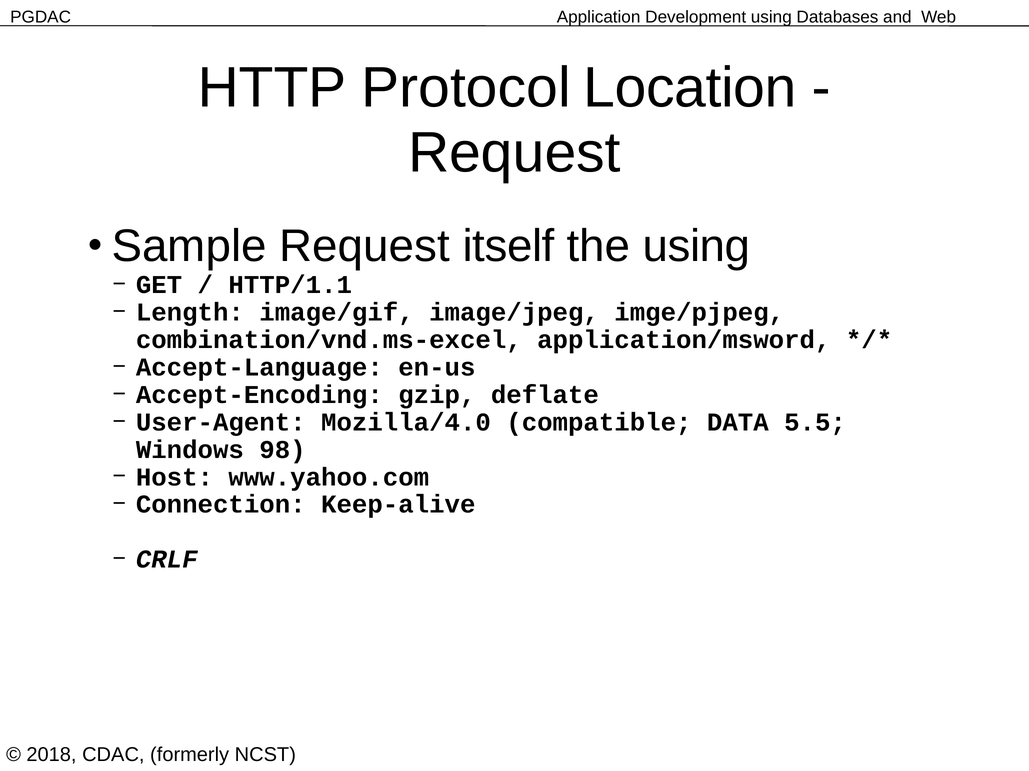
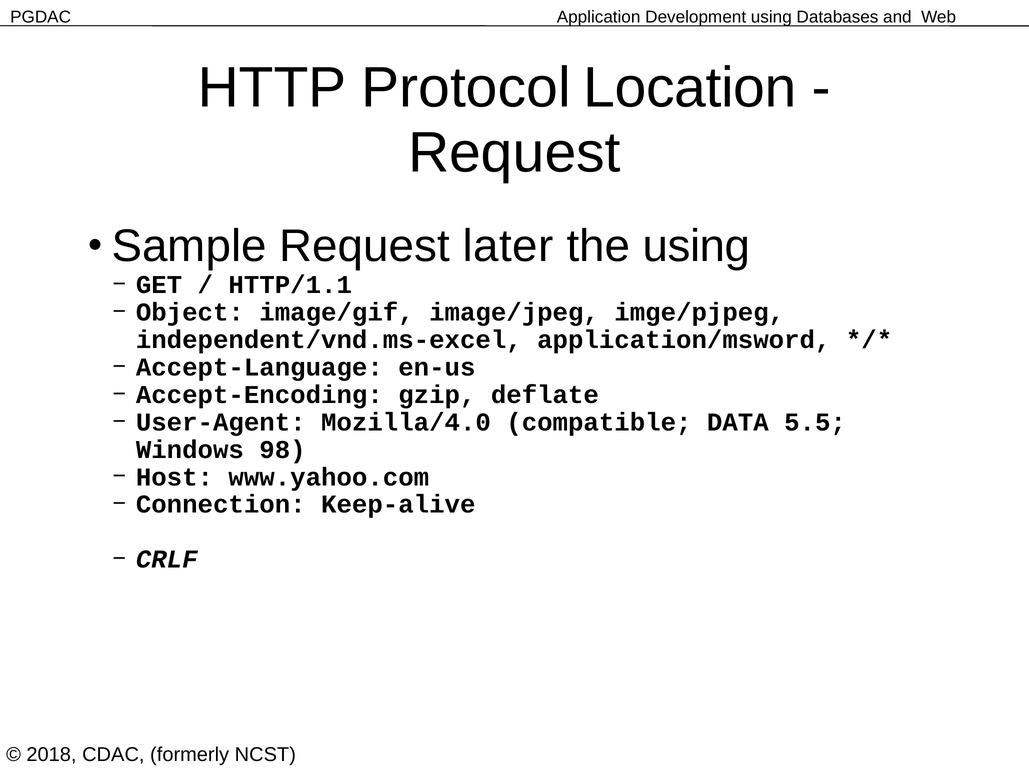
itself: itself -> later
Length: Length -> Object
combination/vnd.ms-excel: combination/vnd.ms-excel -> independent/vnd.ms-excel
